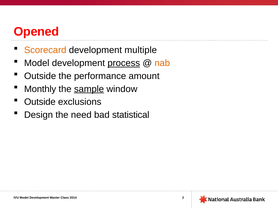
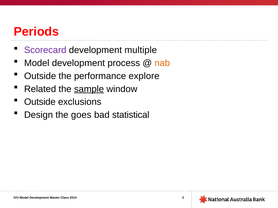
Opened: Opened -> Periods
Scorecard colour: orange -> purple
process underline: present -> none
amount: amount -> explore
Monthly: Monthly -> Related
need: need -> goes
